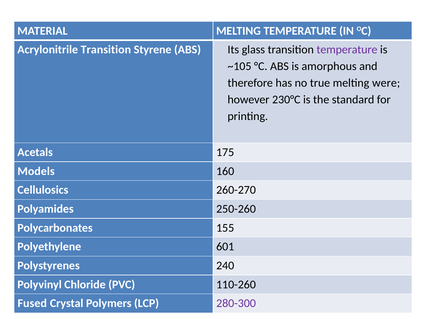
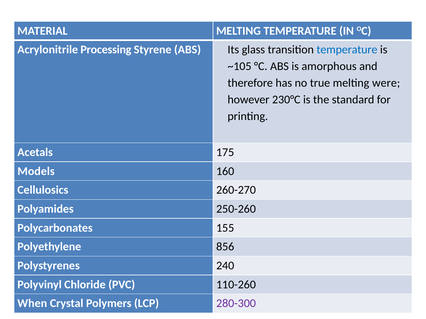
Acrylonitrile Transition: Transition -> Processing
temperature at (347, 50) colour: purple -> blue
601: 601 -> 856
Fused: Fused -> When
